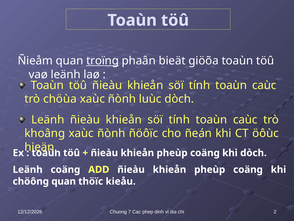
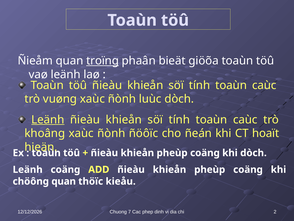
chöùa: chöùa -> vuøng
Leänh at (48, 119) underline: none -> present
öôùc: öôùc -> hoaït
